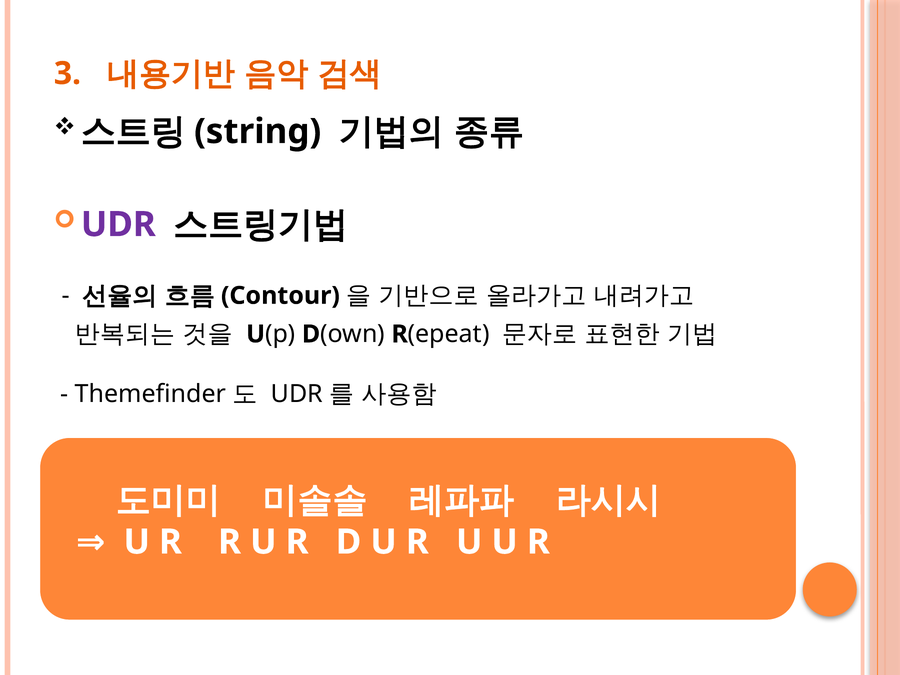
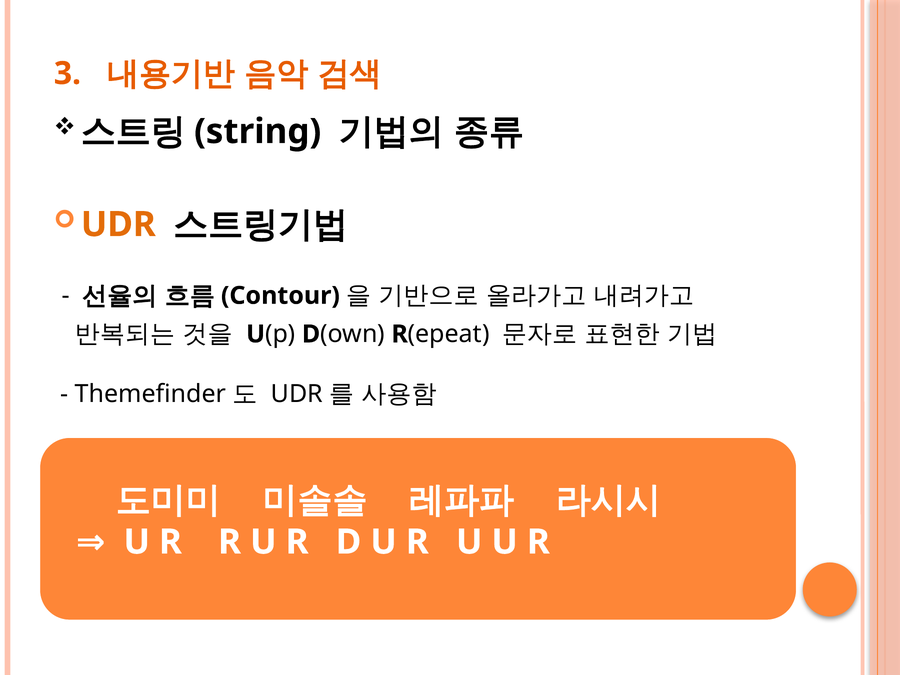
UDR colour: purple -> orange
